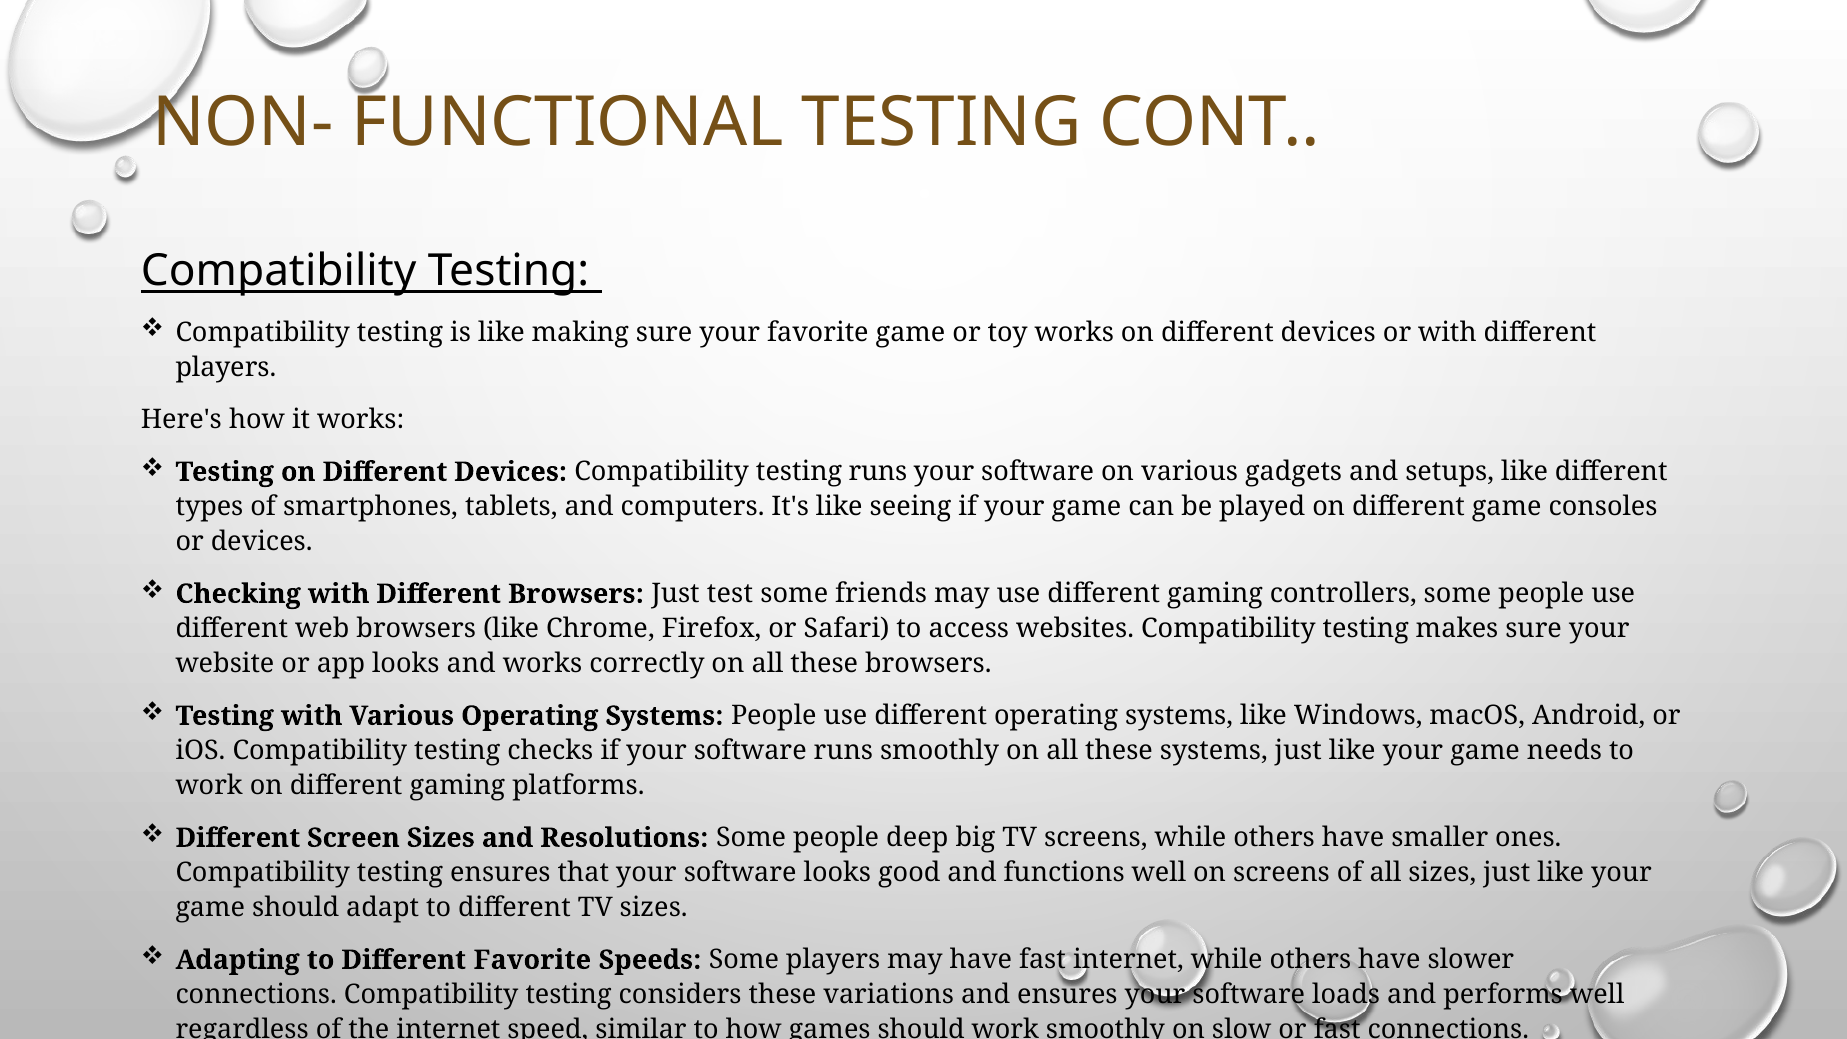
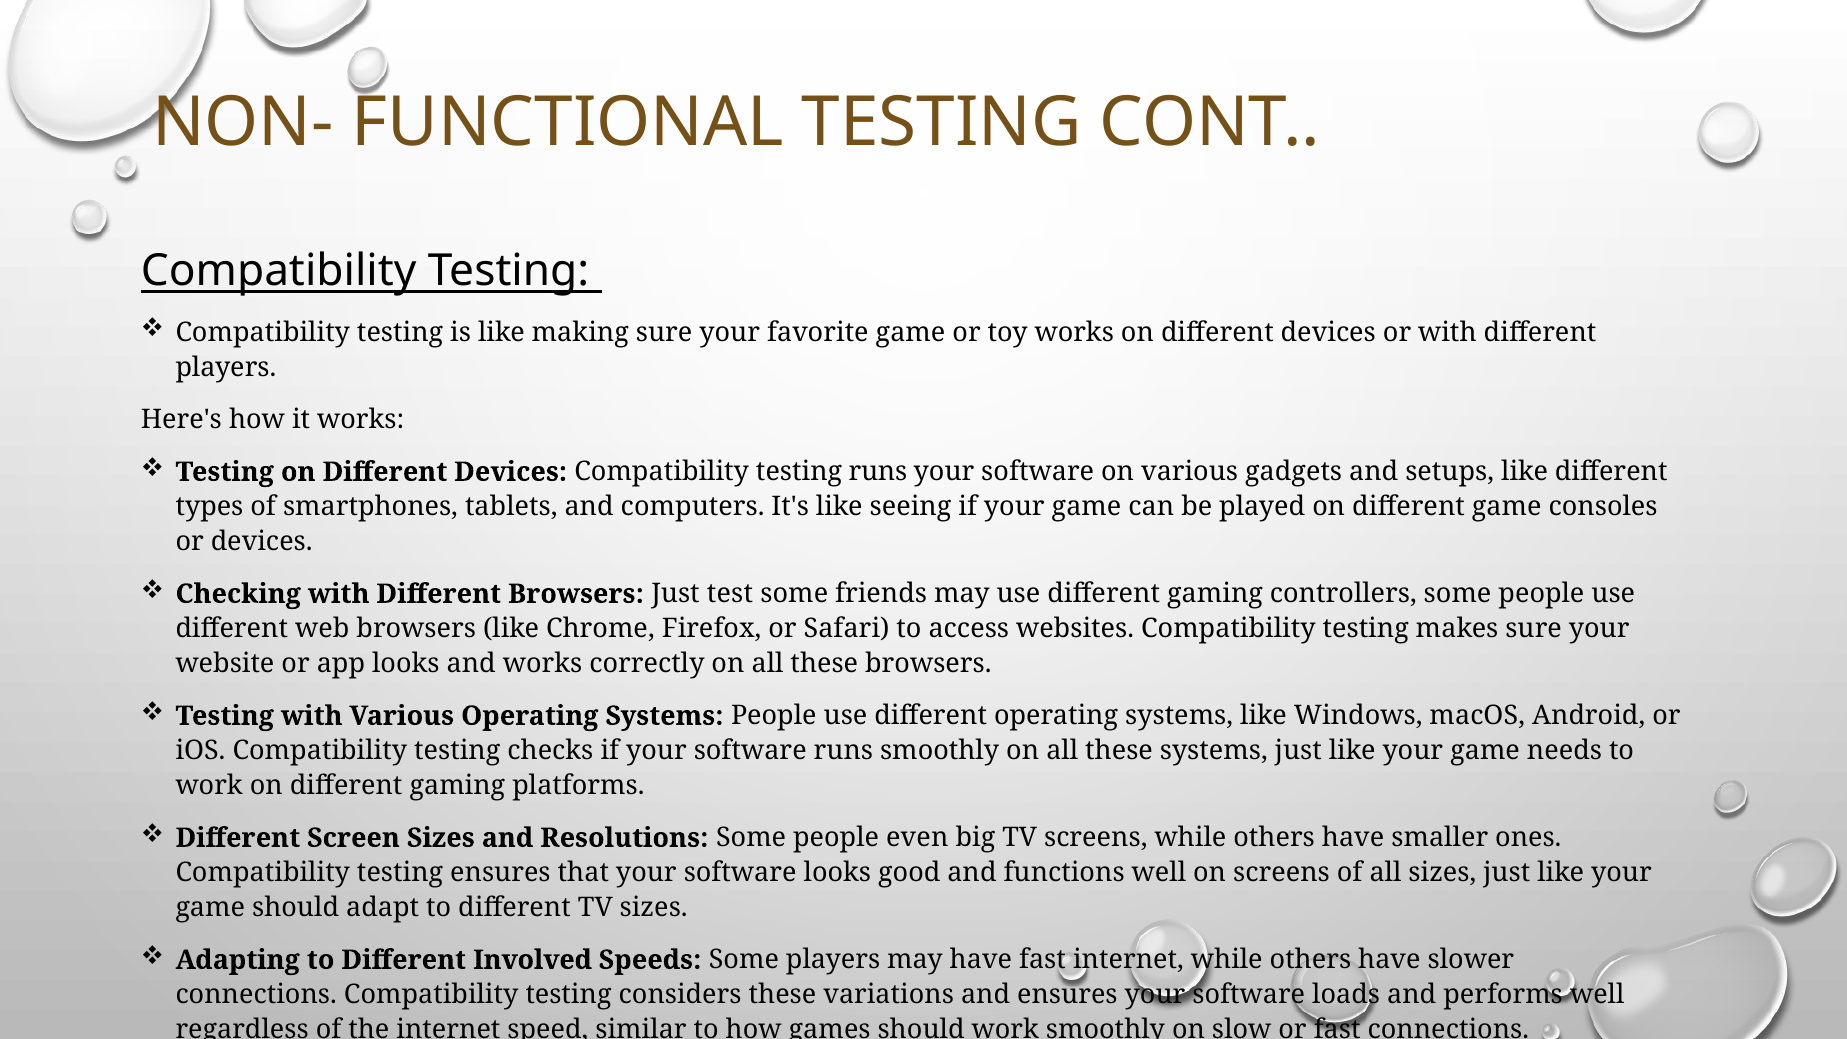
deep: deep -> even
Different Favorite: Favorite -> Involved
